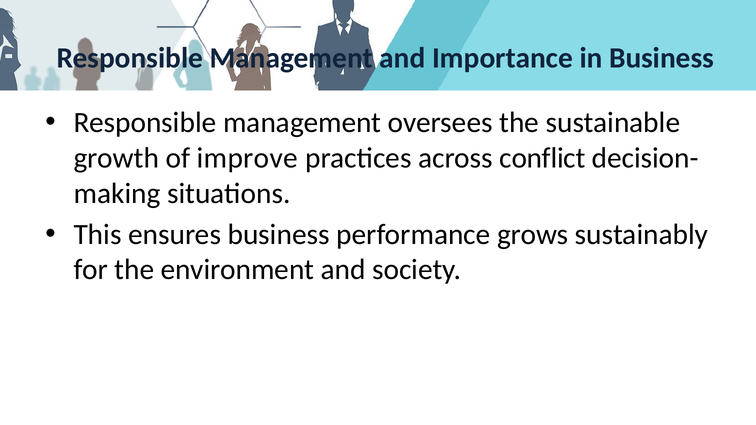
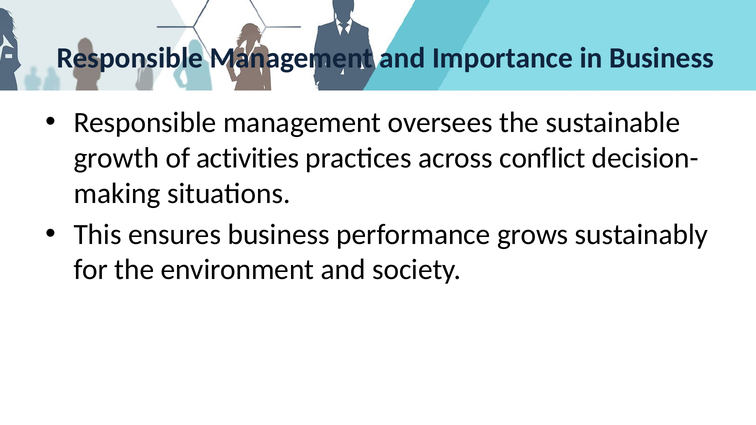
improve: improve -> activities
